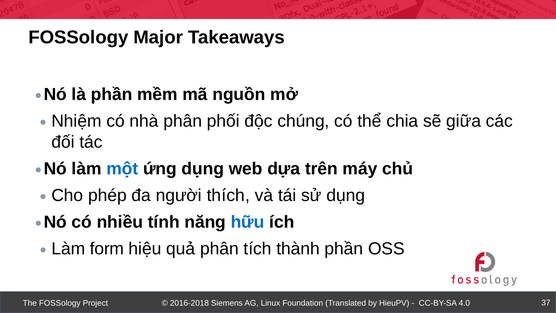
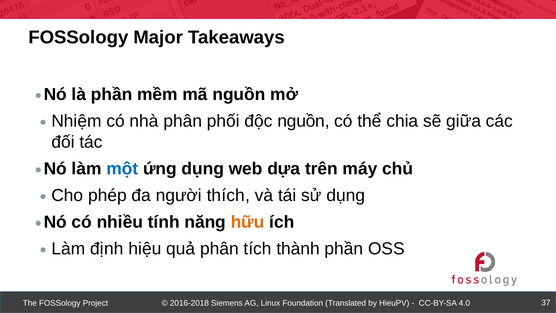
độc chúng: chúng -> nguồn
hữu colour: blue -> orange
form: form -> định
